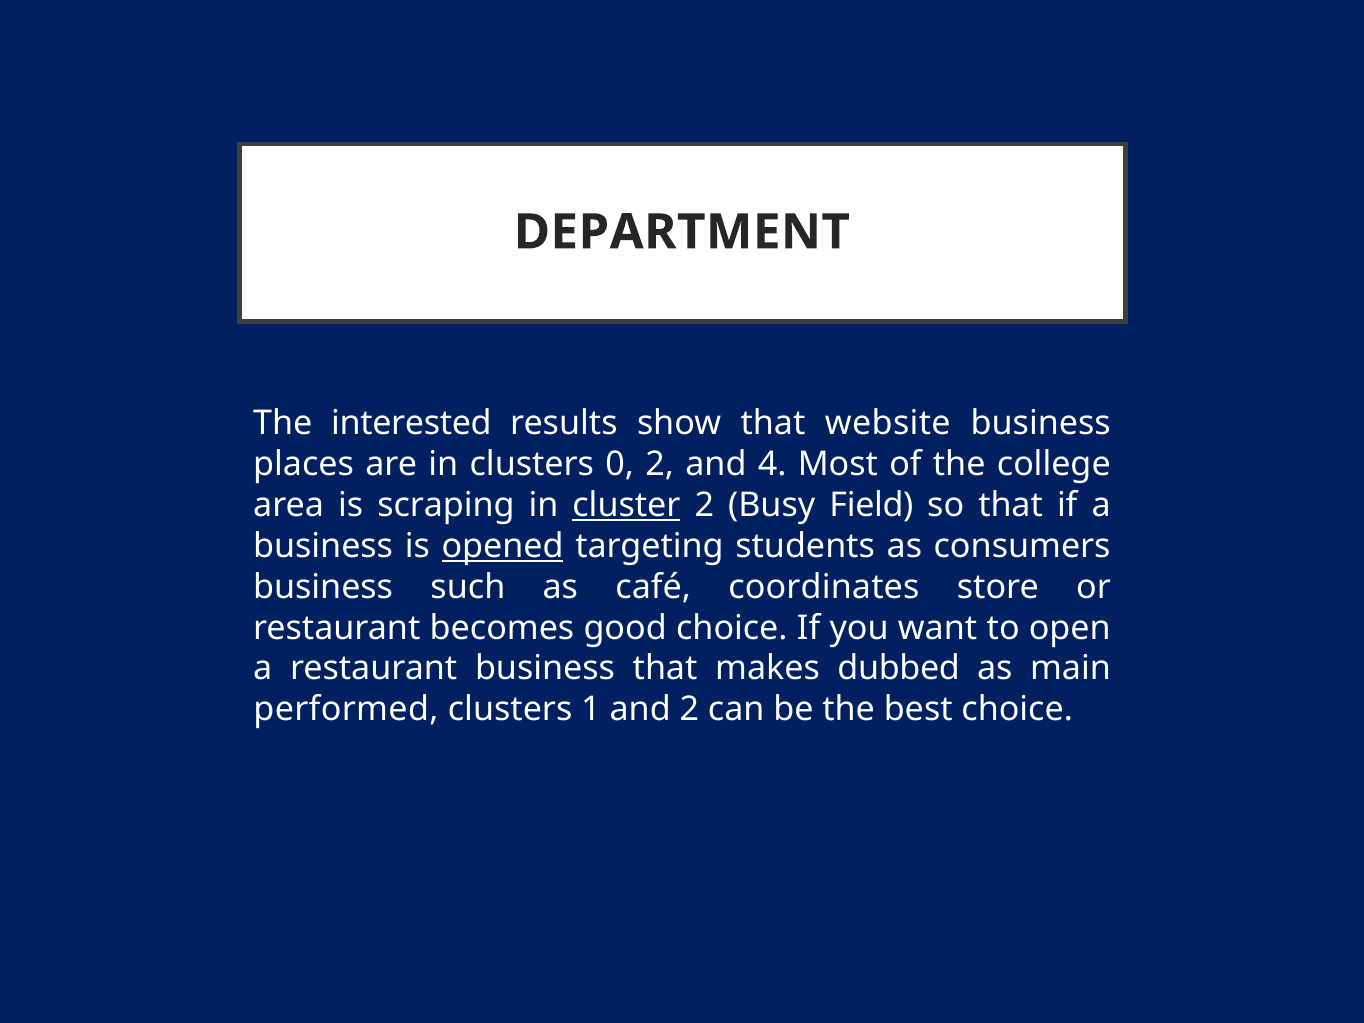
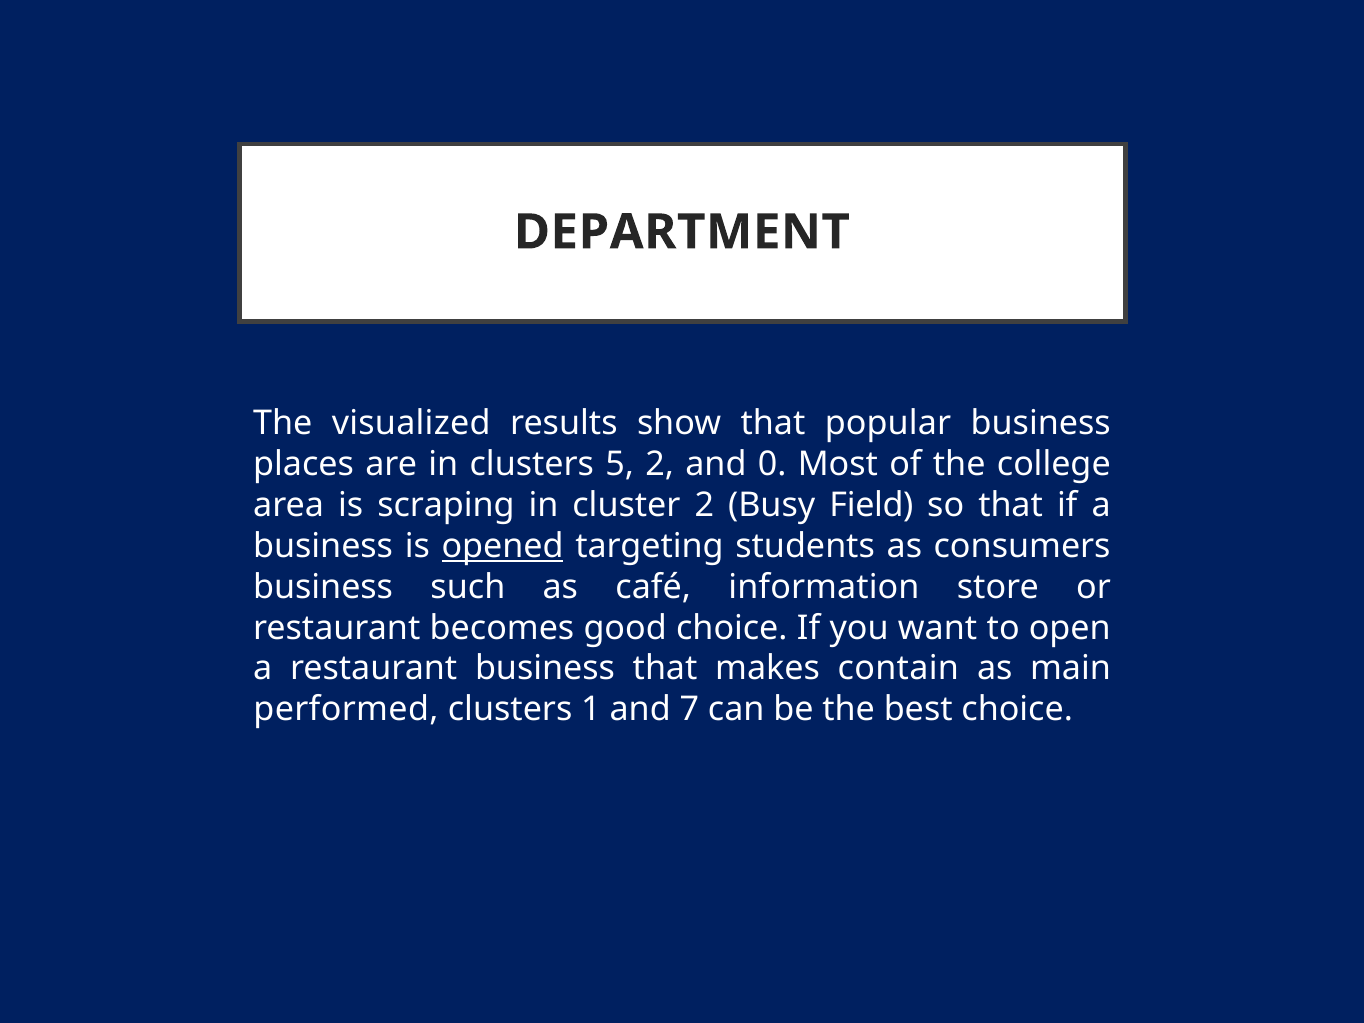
interested: interested -> visualized
website: website -> popular
0: 0 -> 5
4: 4 -> 0
cluster underline: present -> none
coordinates: coordinates -> information
dubbed: dubbed -> contain
and 2: 2 -> 7
